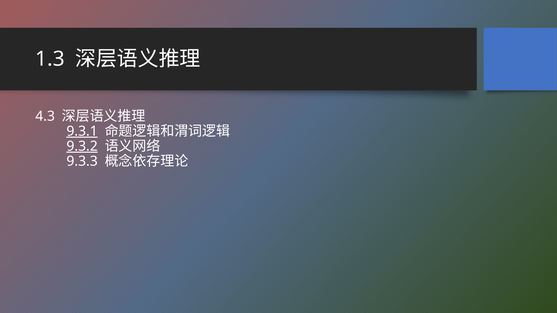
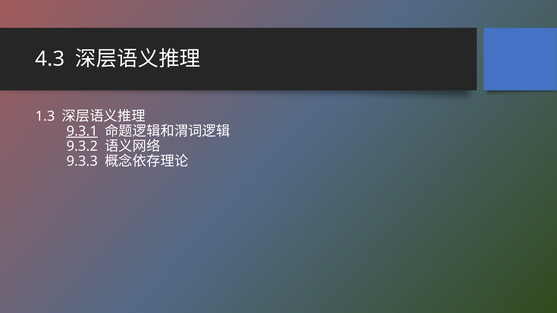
1.3: 1.3 -> 4.3
4.3: 4.3 -> 1.3
9.3.2 underline: present -> none
